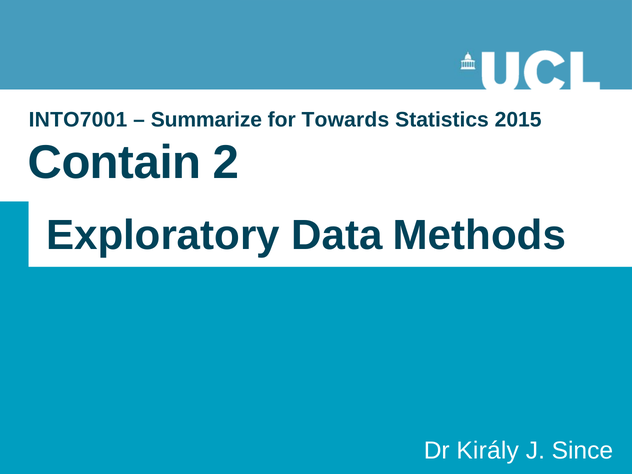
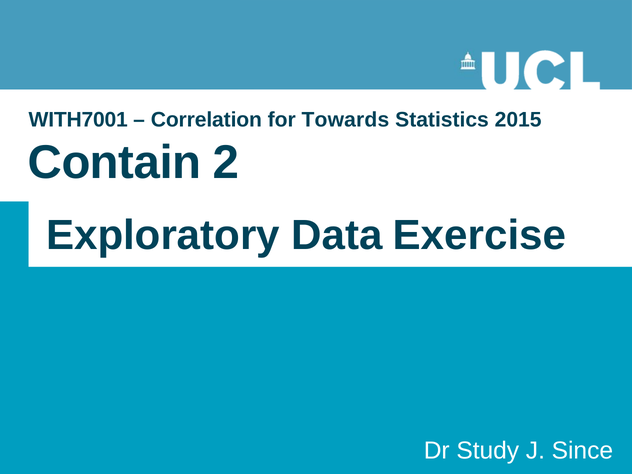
INTO7001: INTO7001 -> WITH7001
Summarize: Summarize -> Correlation
Methods: Methods -> Exercise
Király: Király -> Study
